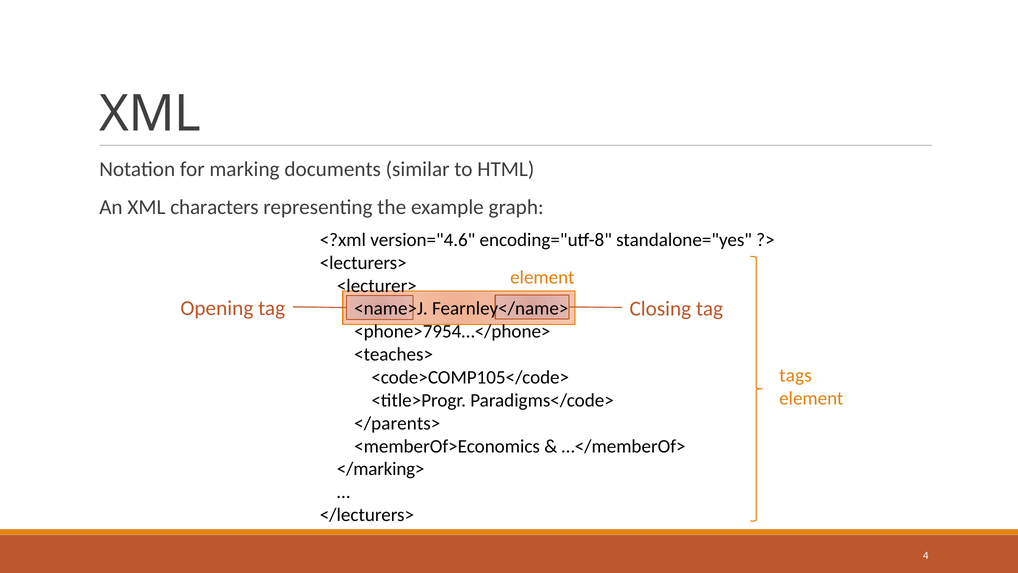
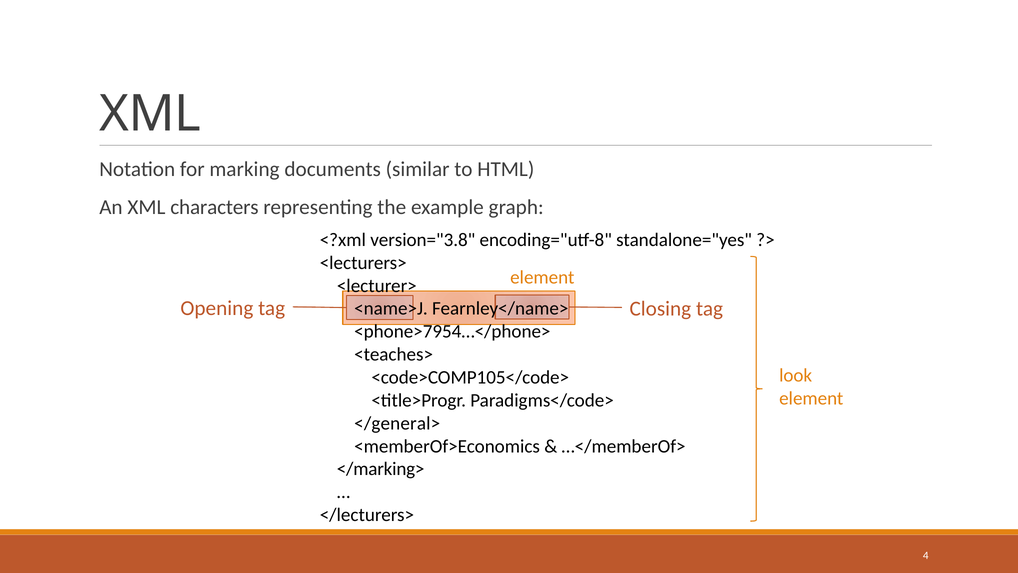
version="4.6: version="4.6 -> version="3.8
tags: tags -> look
</parents>: </parents> -> </general>
